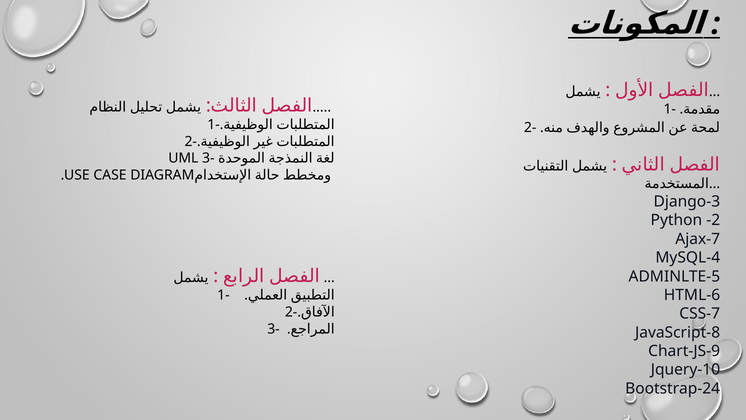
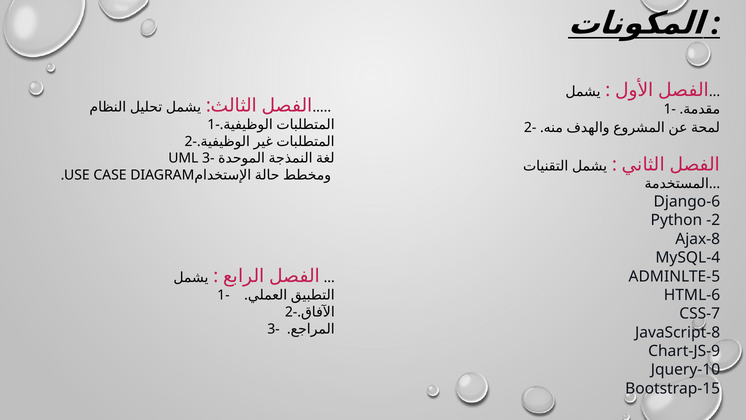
Django-3: Django-3 -> Django-6
Ajax-7: Ajax-7 -> Ajax-8
Bootstrap-24: Bootstrap-24 -> Bootstrap-15
